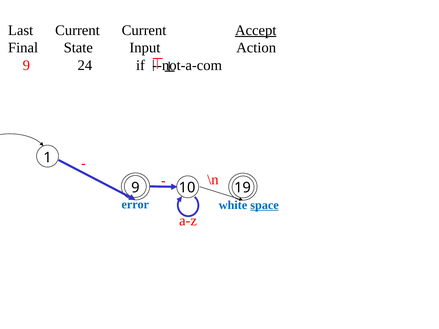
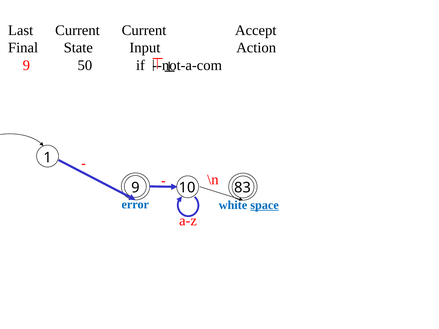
Accept underline: present -> none
24: 24 -> 50
19: 19 -> 83
